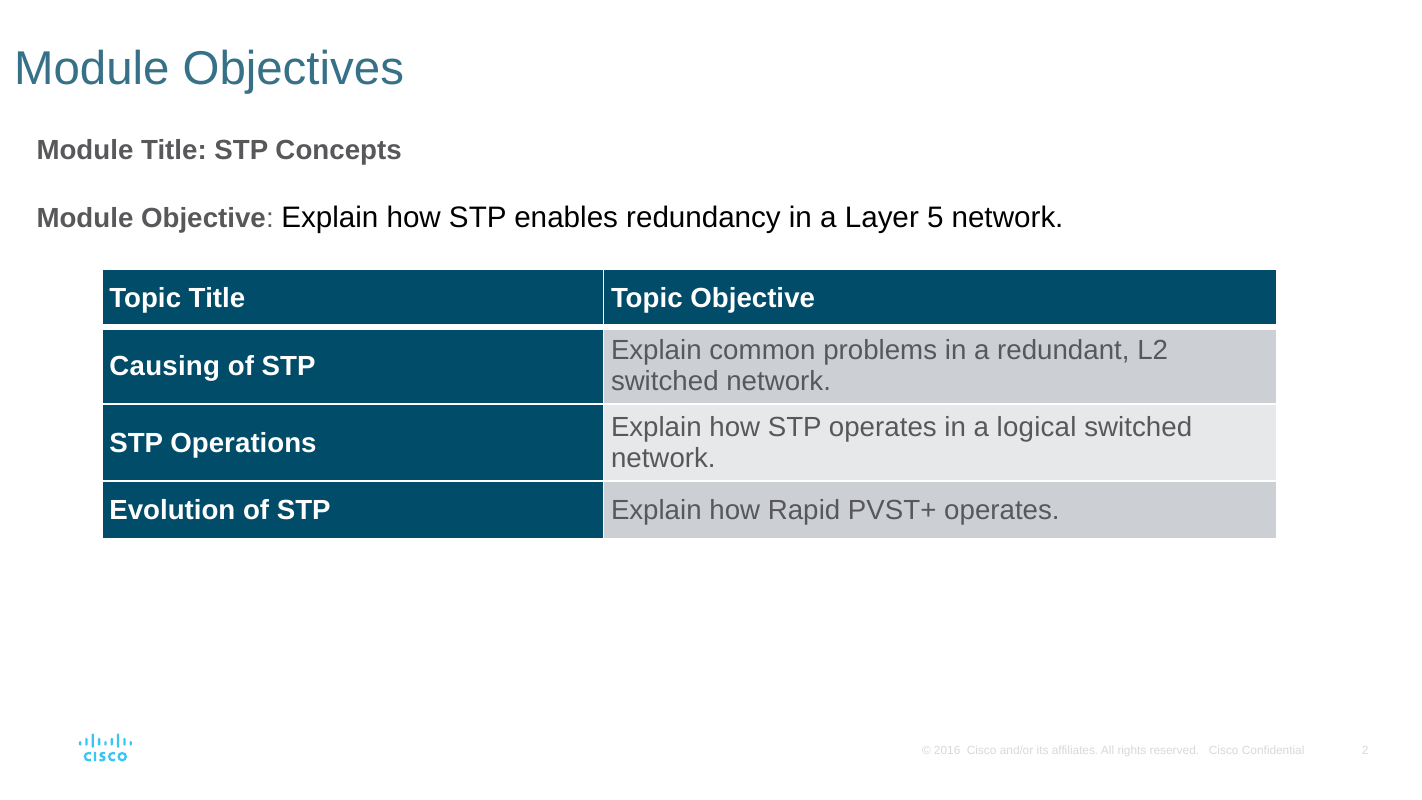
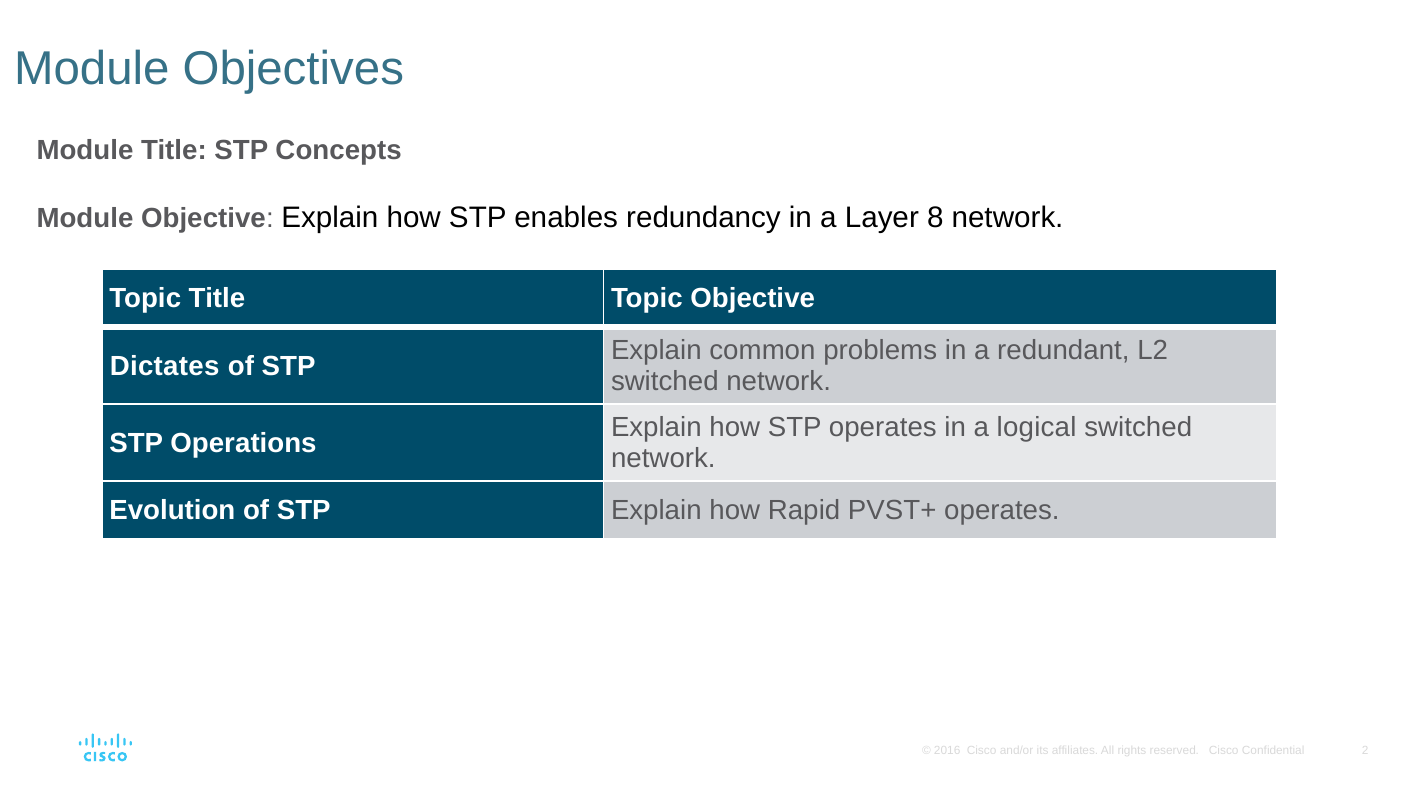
5: 5 -> 8
Causing: Causing -> Dictates
